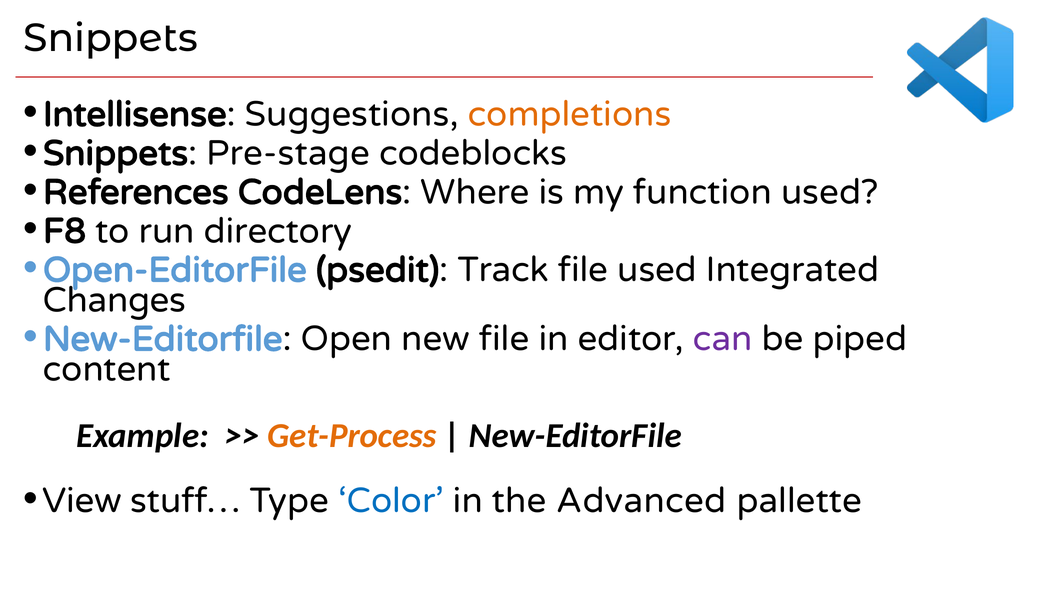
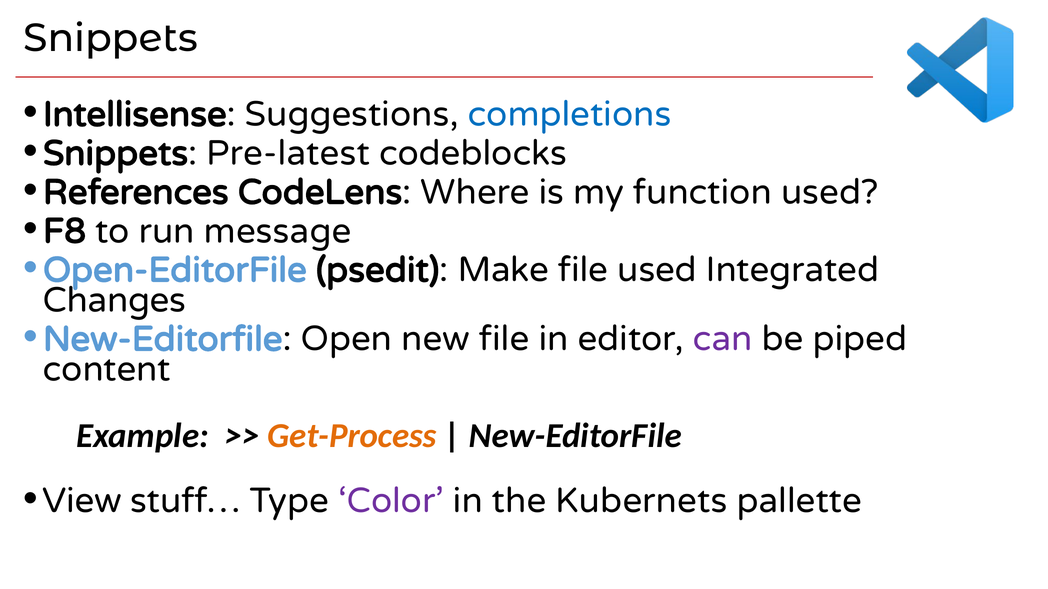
completions colour: orange -> blue
Pre-stage: Pre-stage -> Pre-latest
directory: directory -> message
Track: Track -> Make
Color colour: blue -> purple
Advanced: Advanced -> Kubernets
